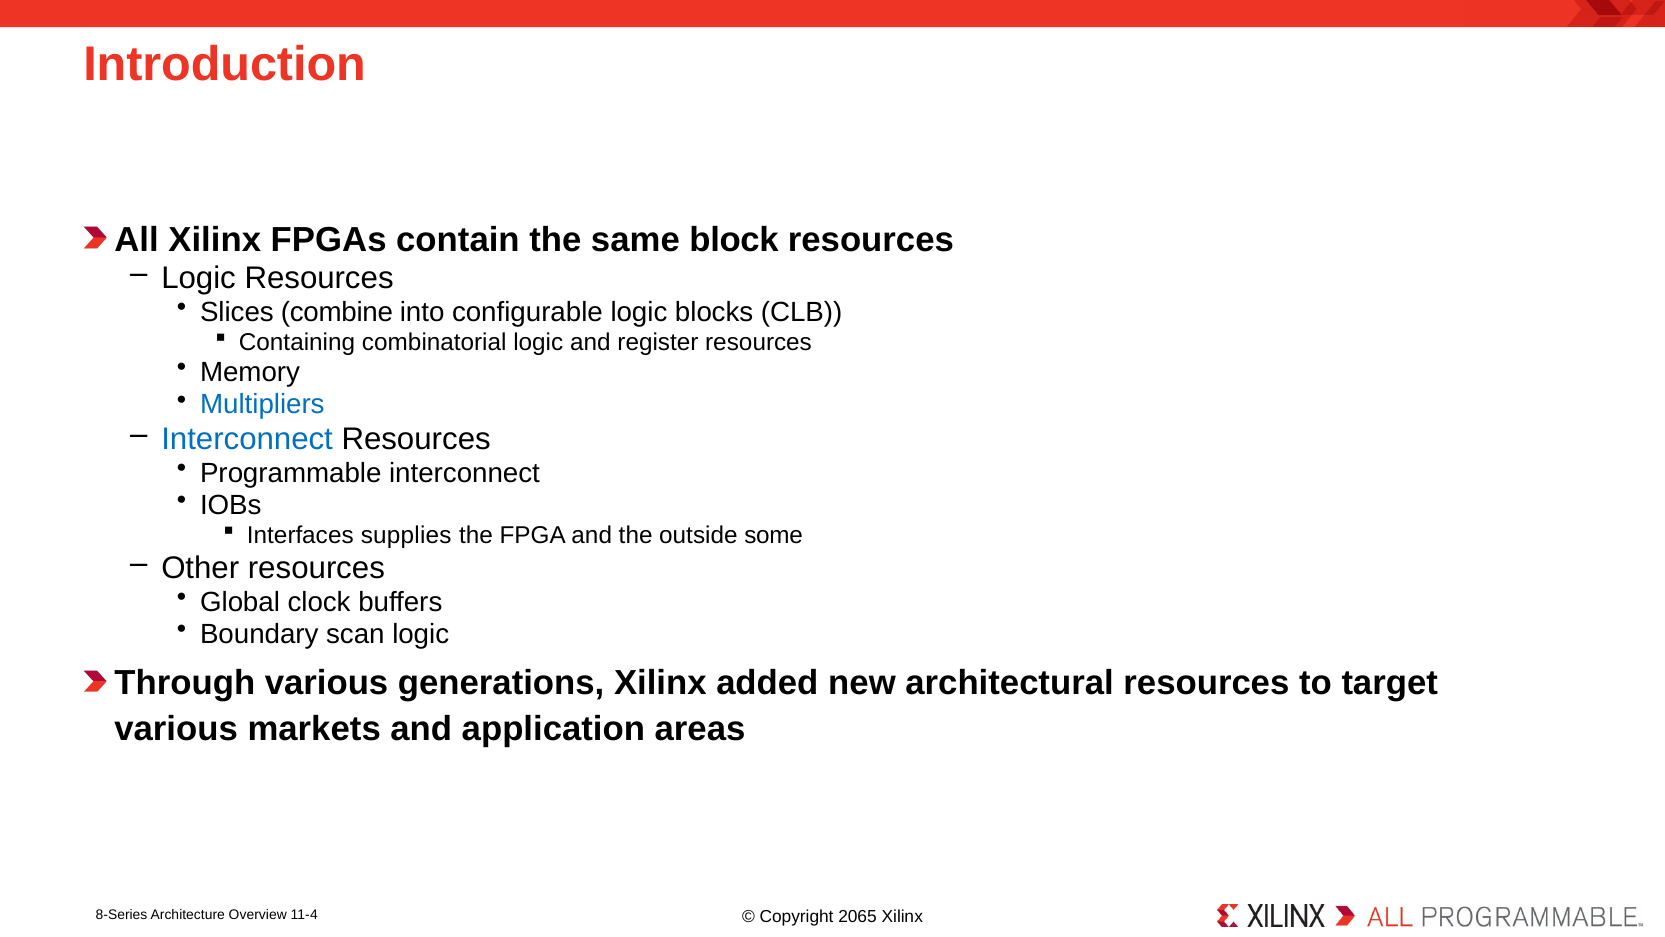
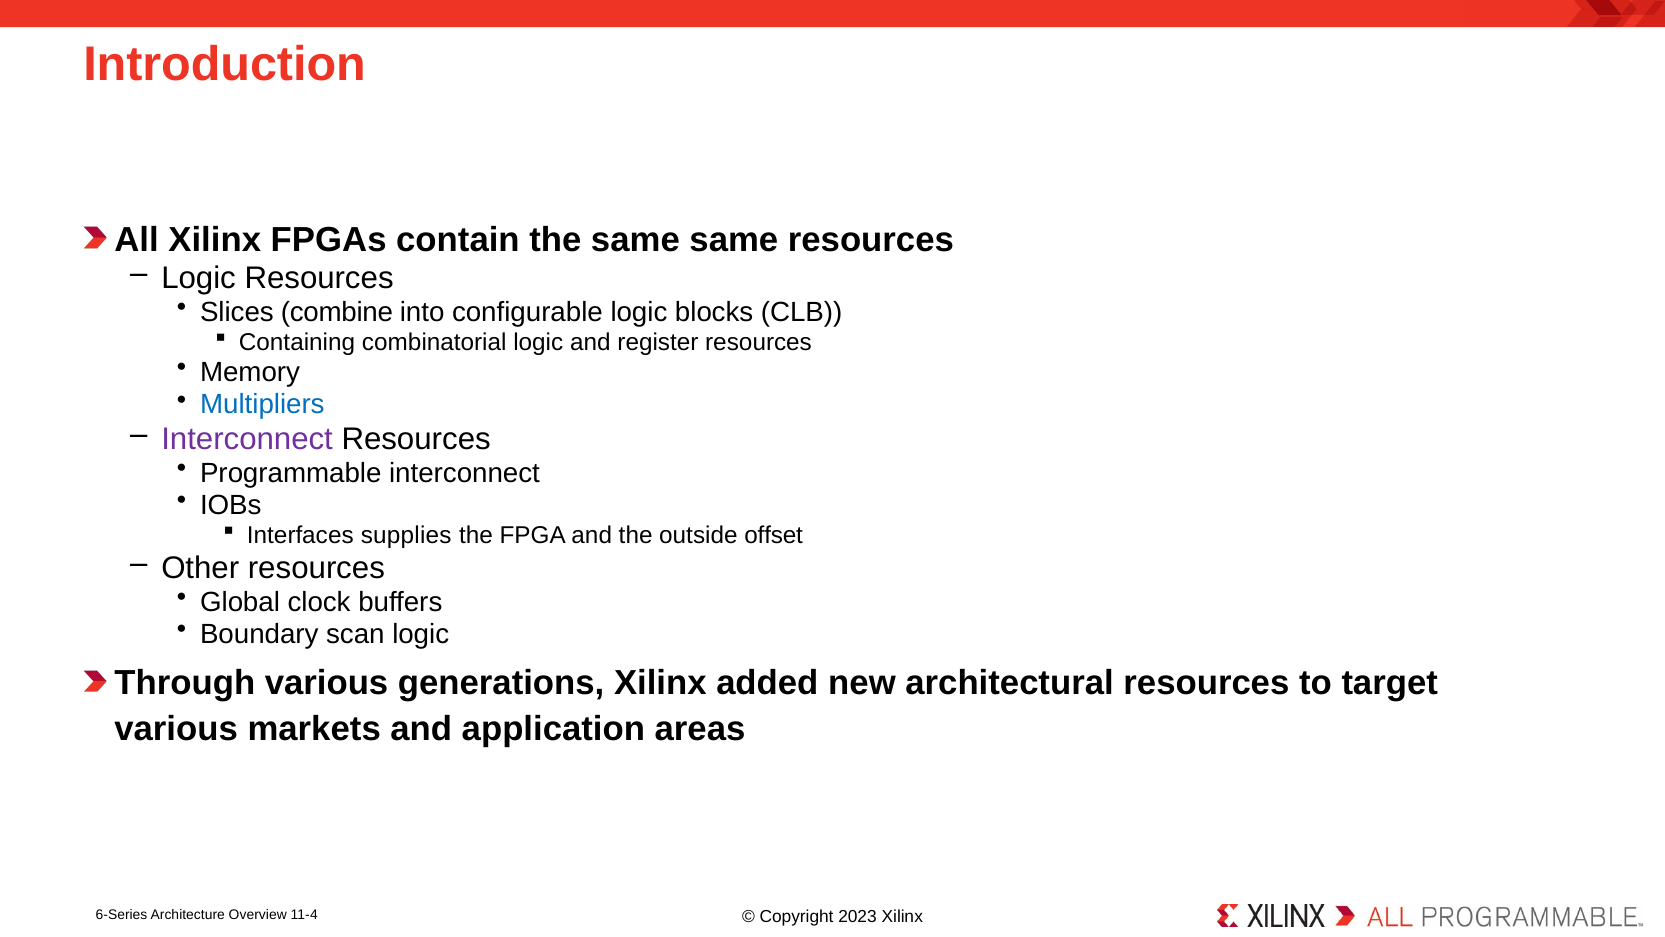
same block: block -> same
Interconnect at (247, 439) colour: blue -> purple
some: some -> offset
8-Series: 8-Series -> 6-Series
2065: 2065 -> 2023
